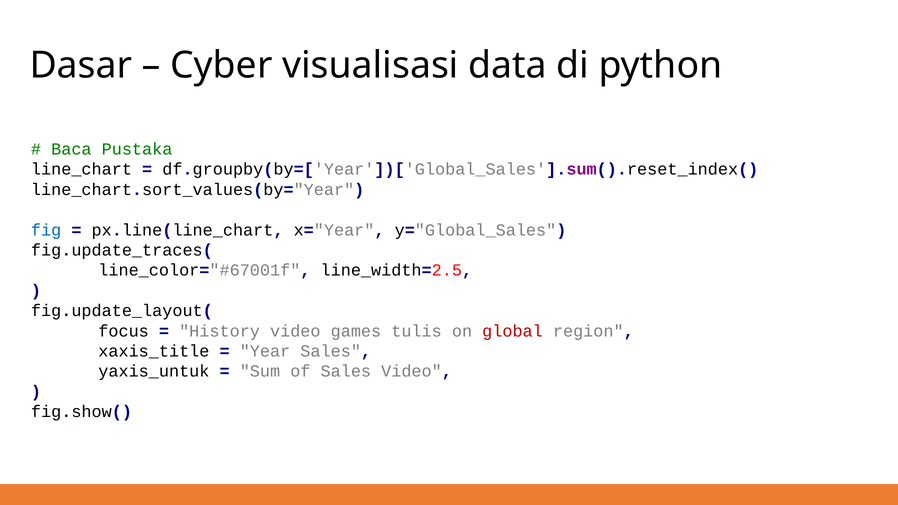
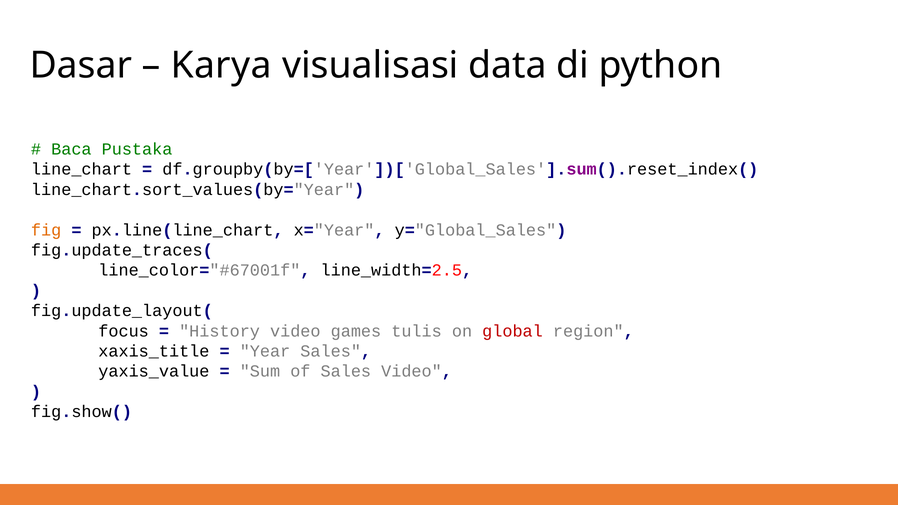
Cyber: Cyber -> Karya
fig colour: blue -> orange
yaxis_untuk: yaxis_untuk -> yaxis_value
